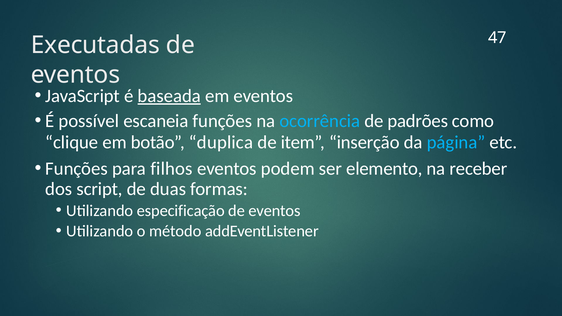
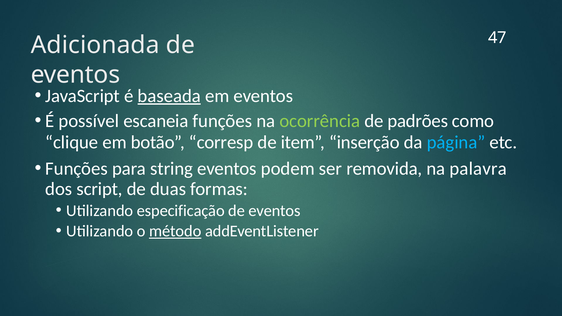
Executadas: Executadas -> Adicionada
ocorrência colour: light blue -> light green
duplica: duplica -> corresp
filhos: filhos -> string
elemento: elemento -> removida
receber: receber -> palavra
método underline: none -> present
